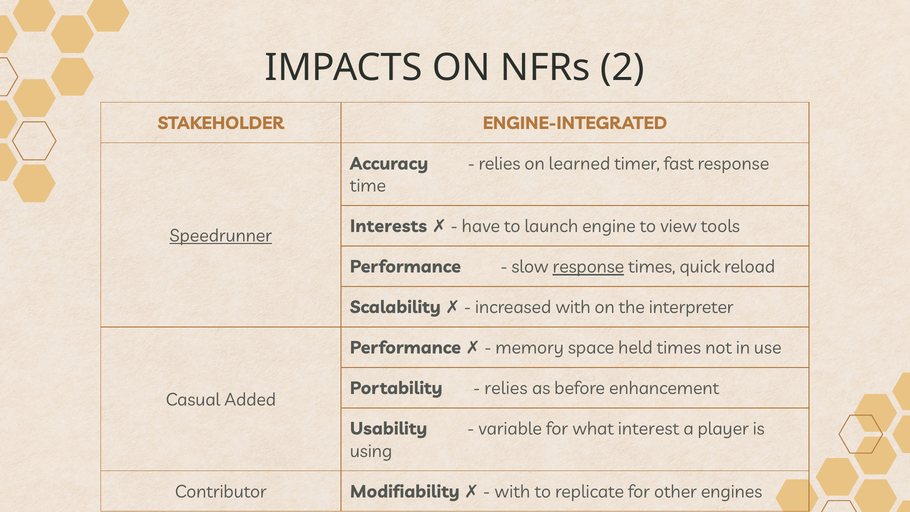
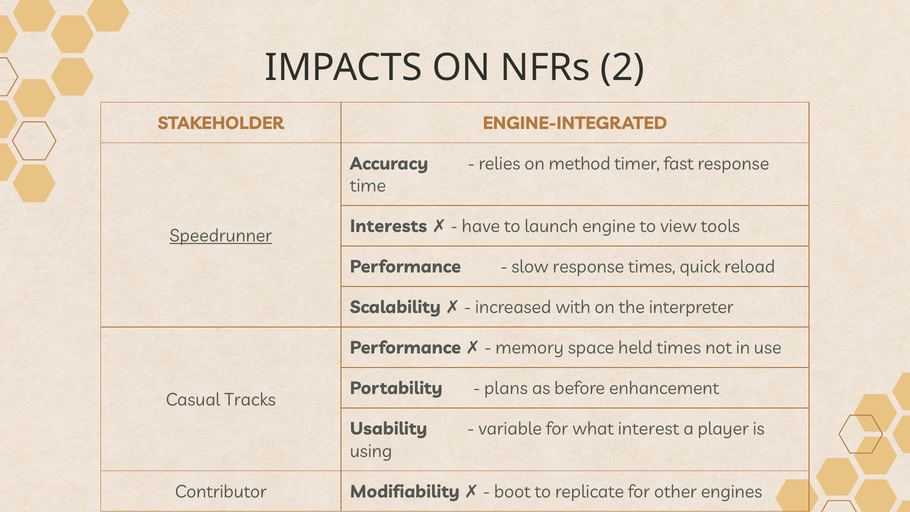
learned: learned -> method
response at (588, 267) underline: present -> none
relies at (506, 389): relies -> plans
Added: Added -> Tracks
with at (512, 492): with -> boot
